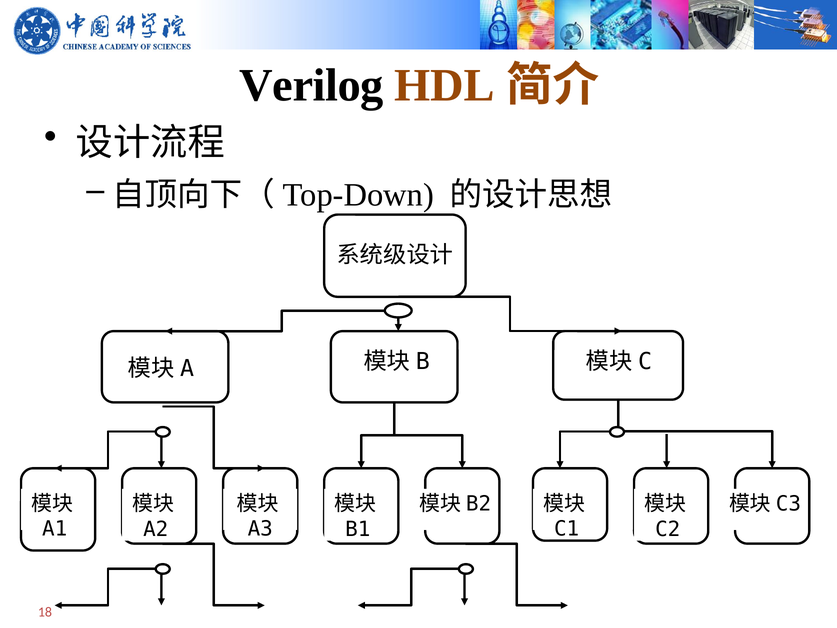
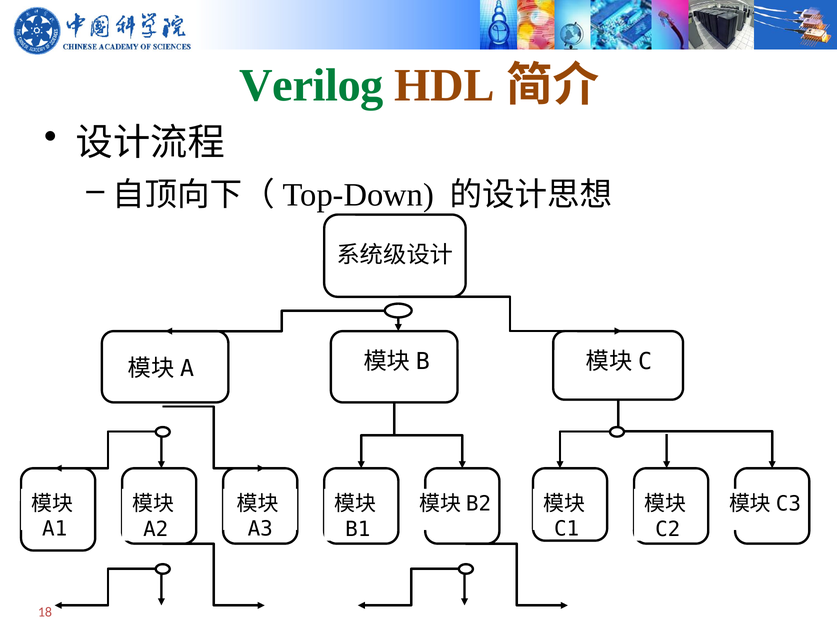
Verilog colour: black -> green
